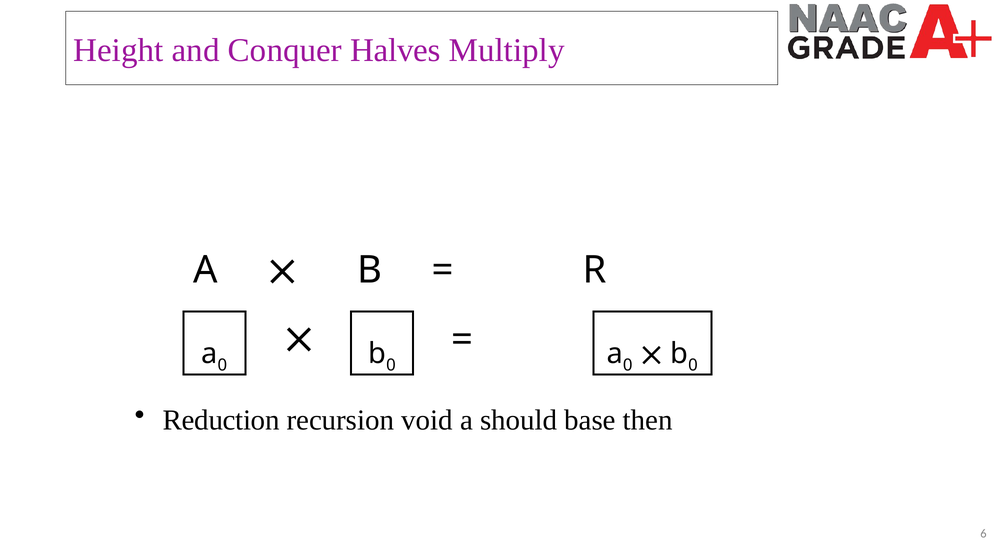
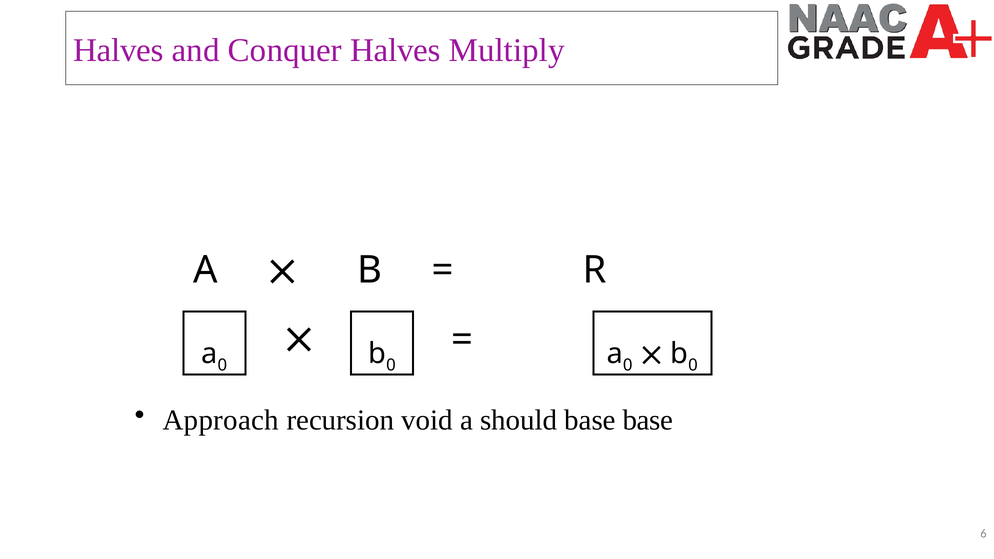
Height at (118, 50): Height -> Halves
Reduction: Reduction -> Approach
base then: then -> base
